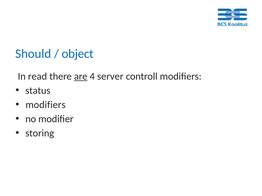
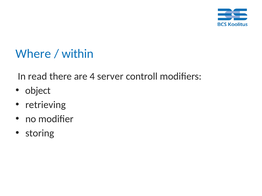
Should: Should -> Where
object: object -> within
are underline: present -> none
status: status -> object
modifiers at (46, 105): modifiers -> retrieving
